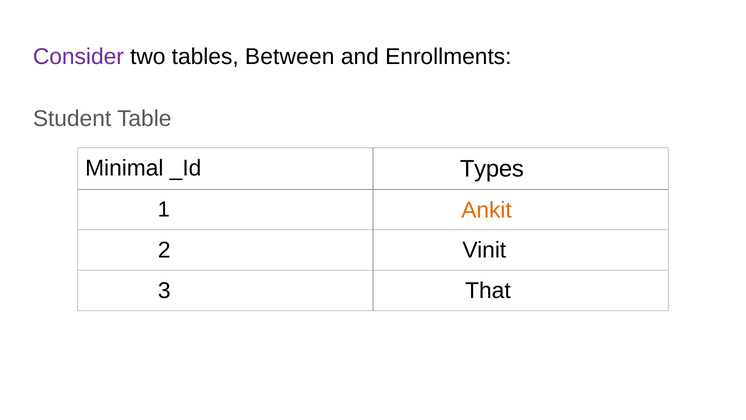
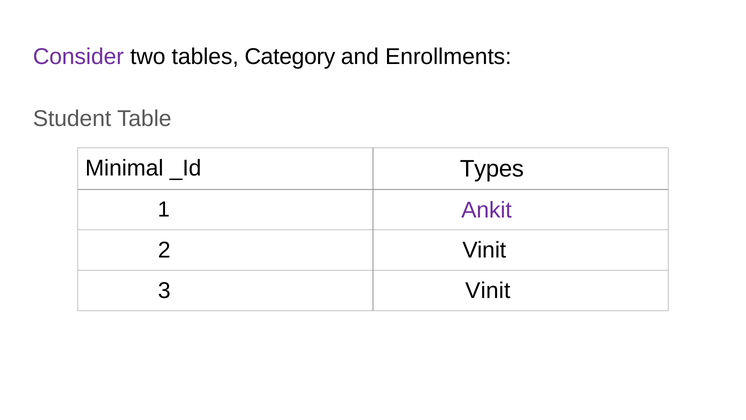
Between: Between -> Category
Ankit colour: orange -> purple
3 That: That -> Vinit
